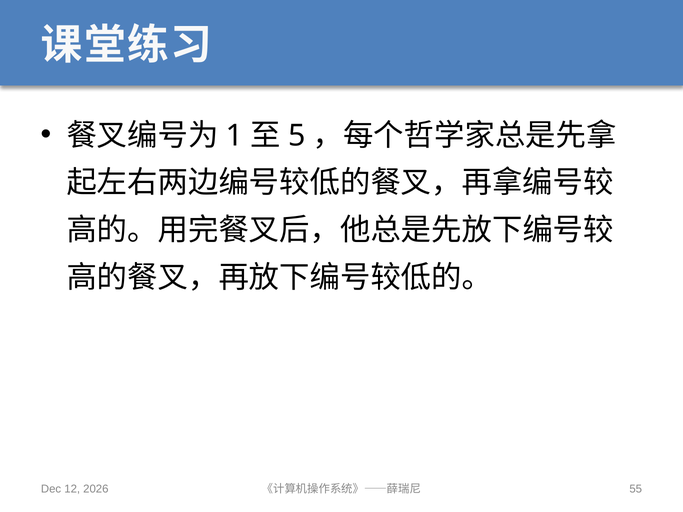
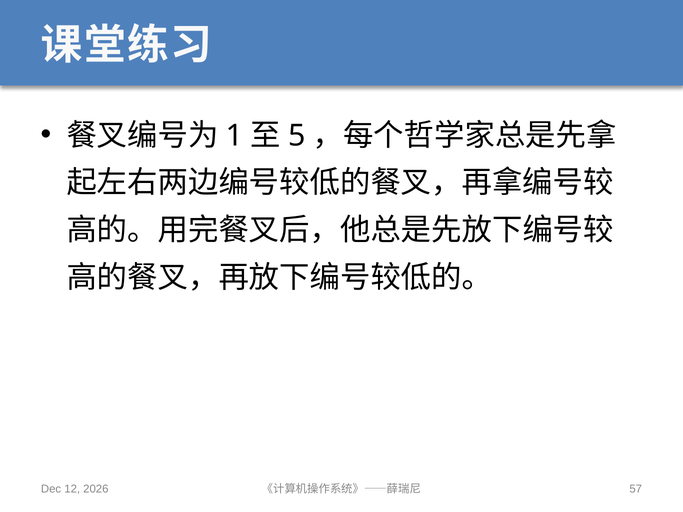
55: 55 -> 57
